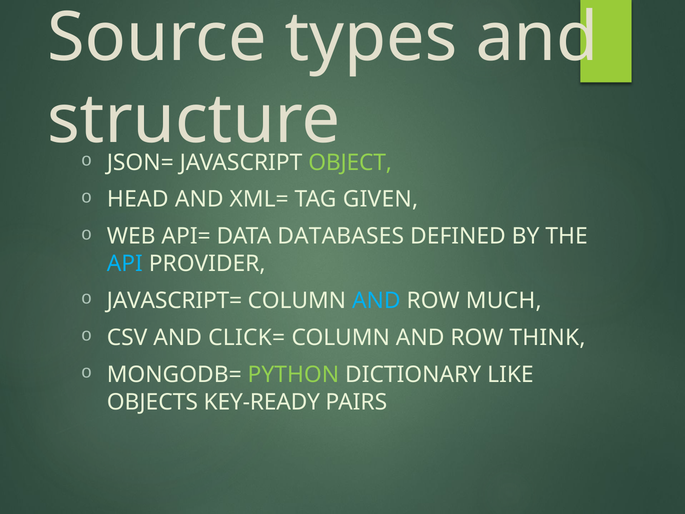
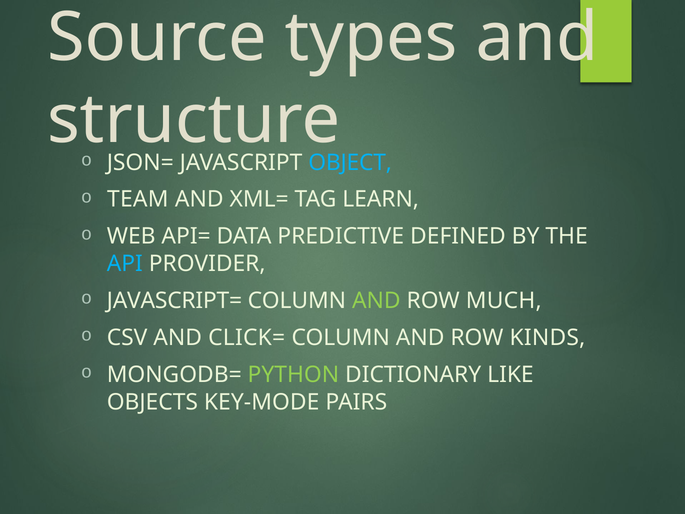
OBJECT colour: light green -> light blue
HEAD: HEAD -> TEAM
GIVEN: GIVEN -> LEARN
DATABASES: DATABASES -> PREDICTIVE
AND at (376, 301) colour: light blue -> light green
THINK: THINK -> KINDS
KEY-READY: KEY-READY -> KEY-MODE
